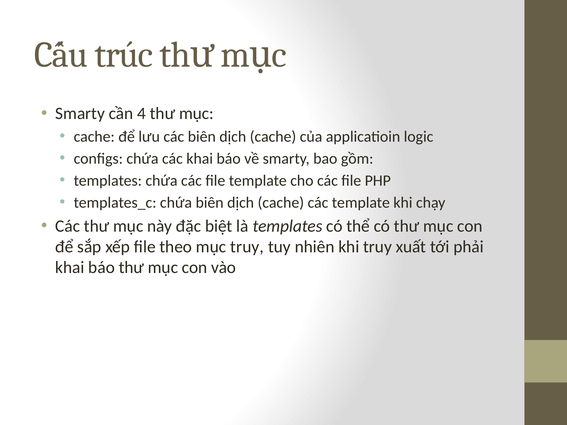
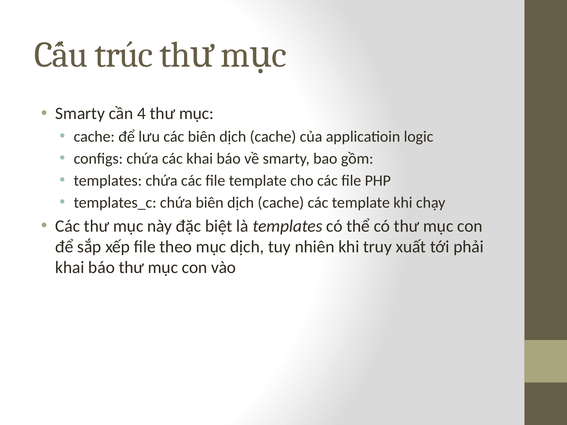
mục truy: truy -> dịch
